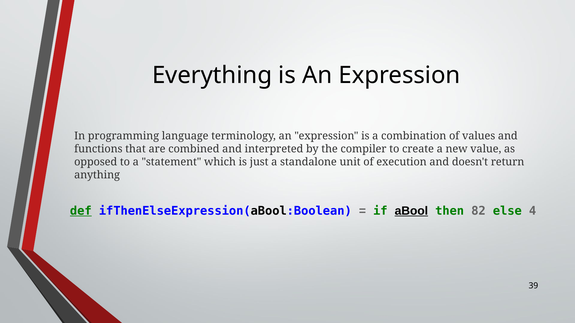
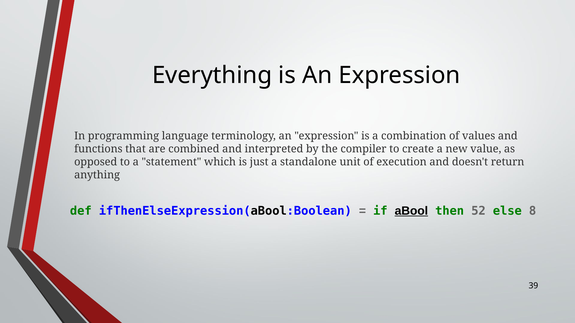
def underline: present -> none
82: 82 -> 52
4: 4 -> 8
